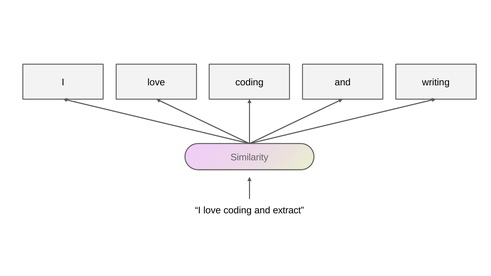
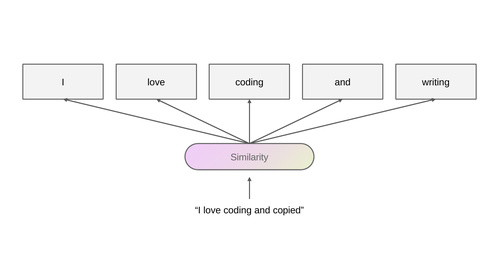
extract: extract -> copied
